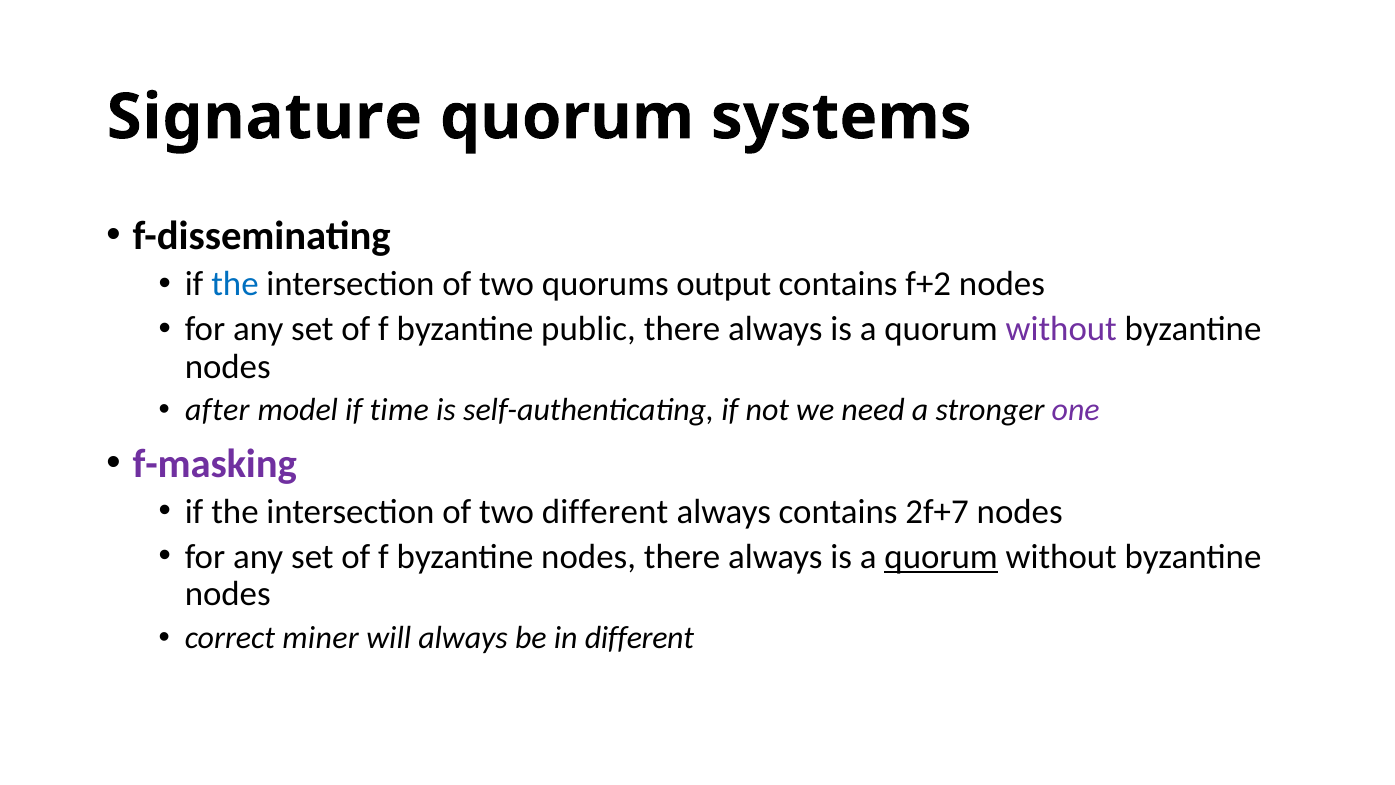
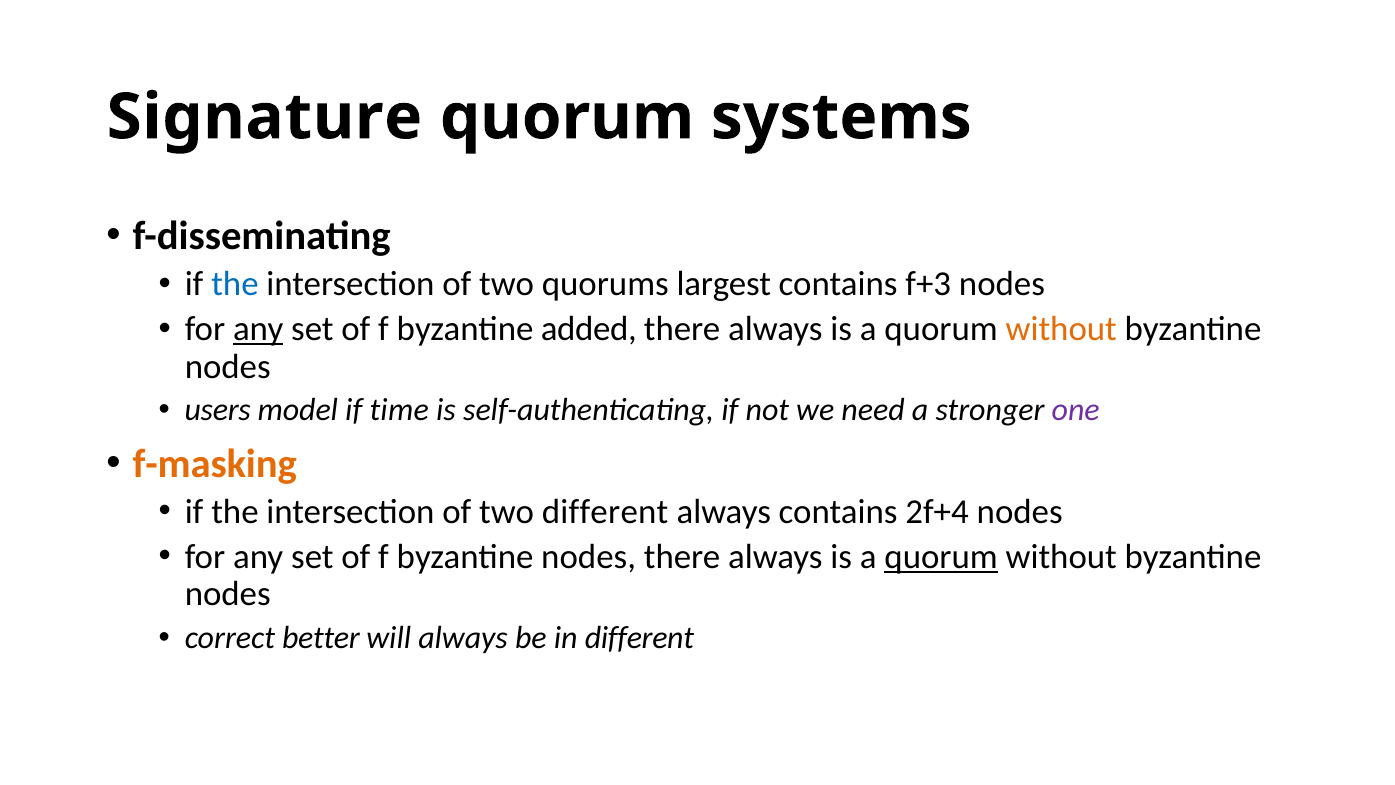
output: output -> largest
f+2: f+2 -> f+3
any at (258, 329) underline: none -> present
public: public -> added
without at (1061, 329) colour: purple -> orange
after: after -> users
f-masking colour: purple -> orange
2f+7: 2f+7 -> 2f+4
miner: miner -> better
